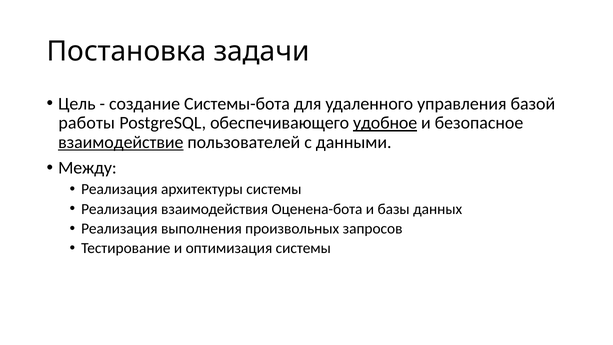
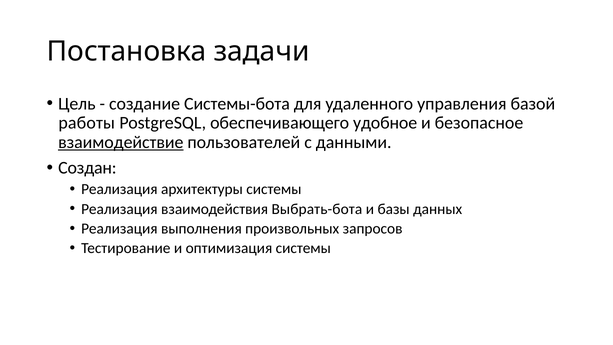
удобное underline: present -> none
Между: Между -> Создан
Оценена-бота: Оценена-бота -> Выбрать-бота
